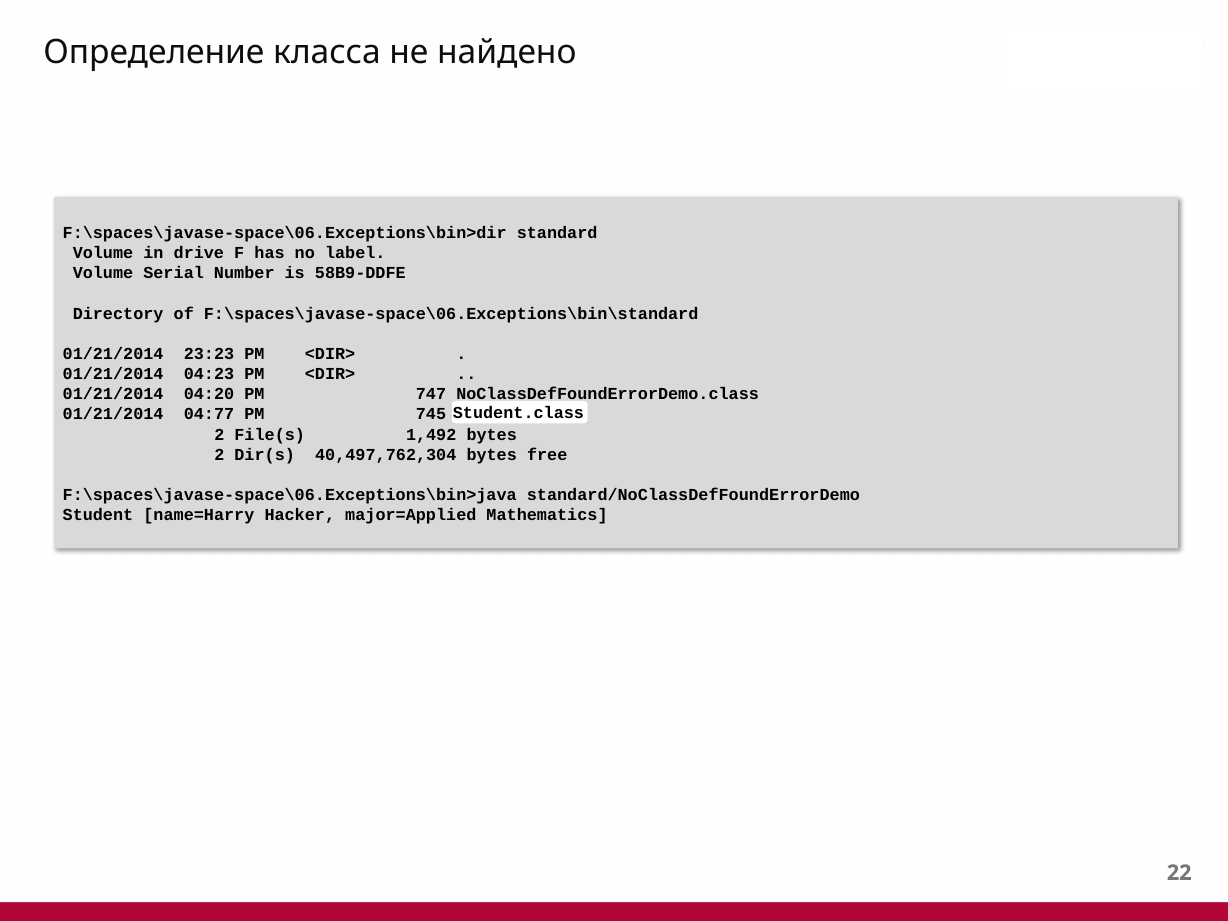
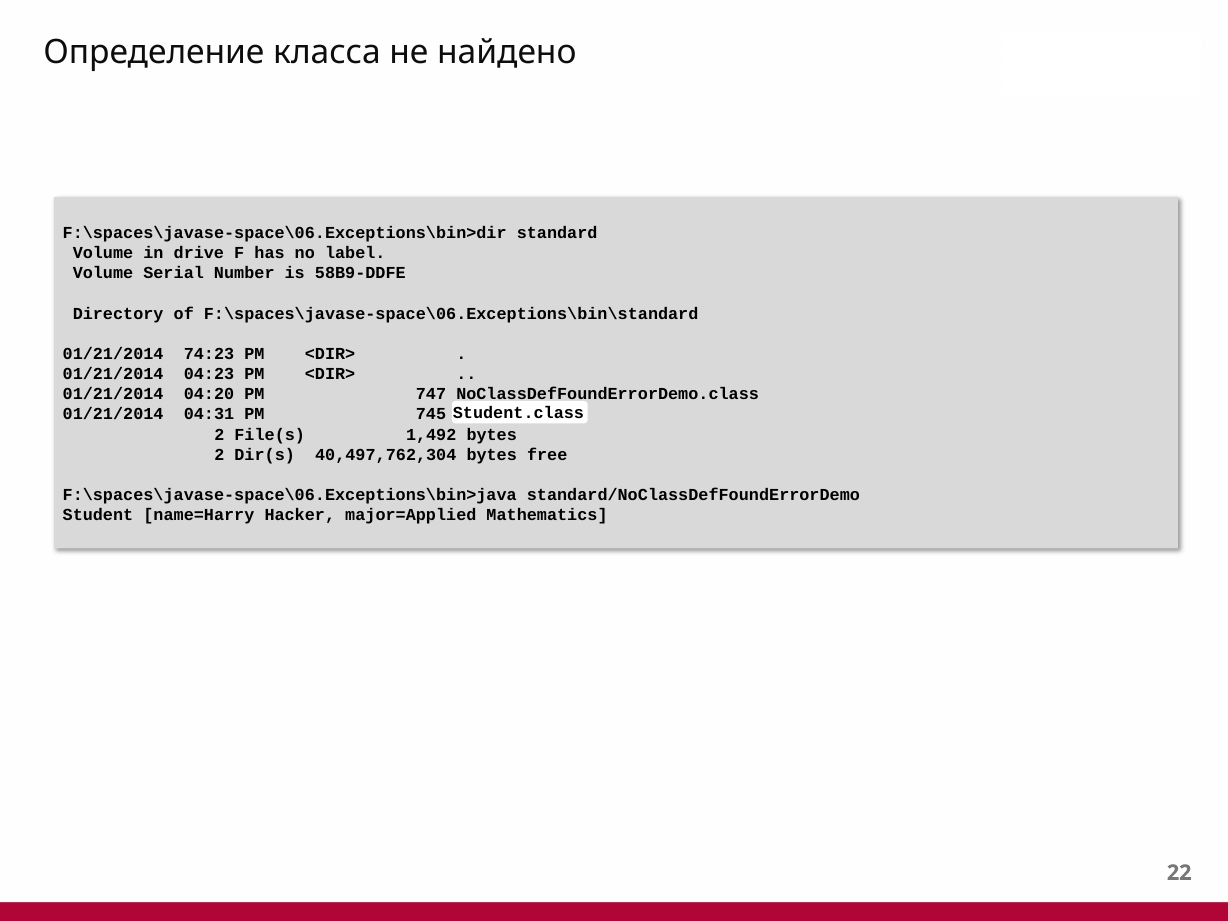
23:23: 23:23 -> 74:23
04:77: 04:77 -> 04:31
